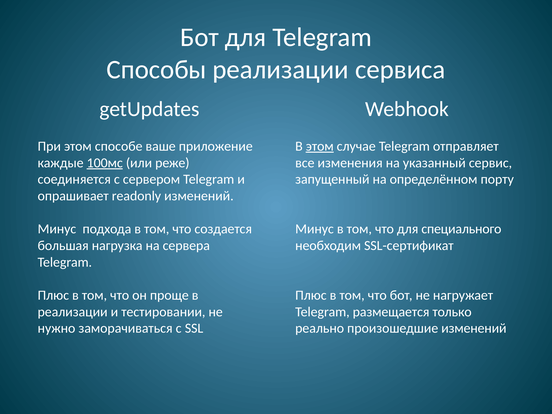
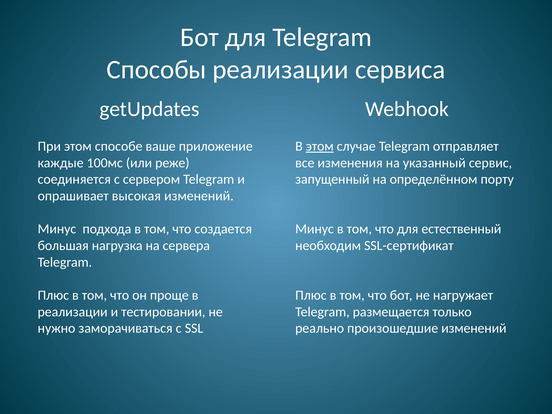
100мс underline: present -> none
readonly: readonly -> высокая
специального: специального -> естественный
